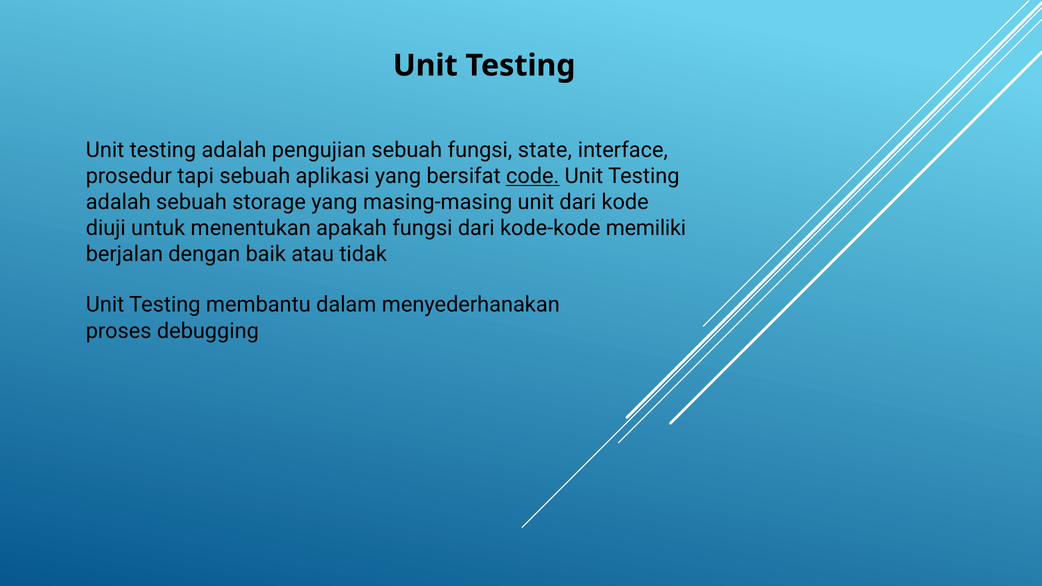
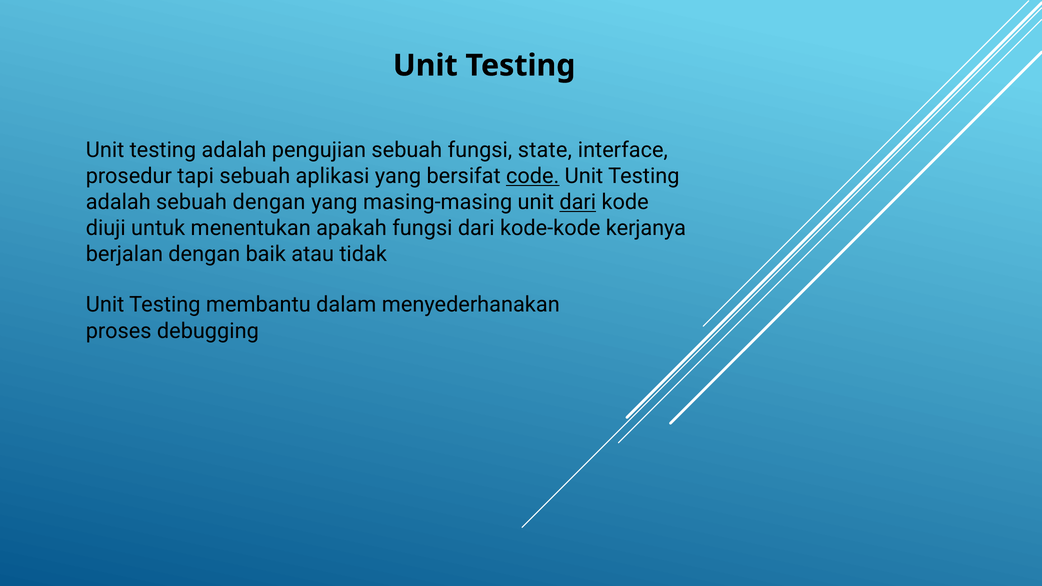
sebuah storage: storage -> dengan
dari at (578, 202) underline: none -> present
memiliki: memiliki -> kerjanya
